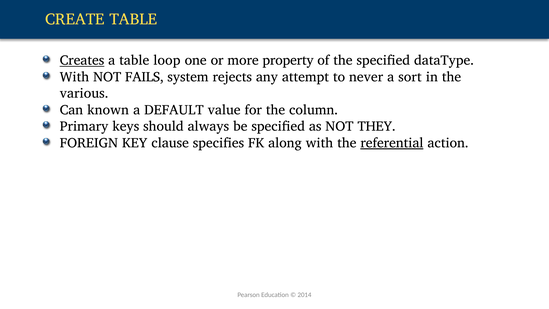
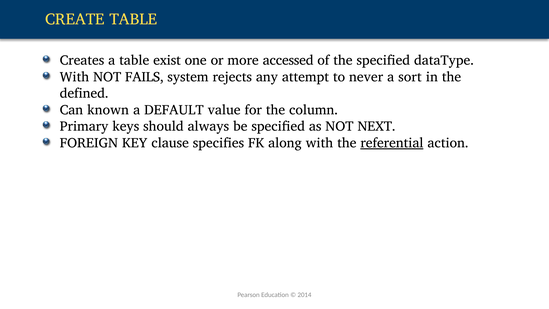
Creates underline: present -> none
loop: loop -> exist
property: property -> accessed
various: various -> defined
THEY: THEY -> NEXT
